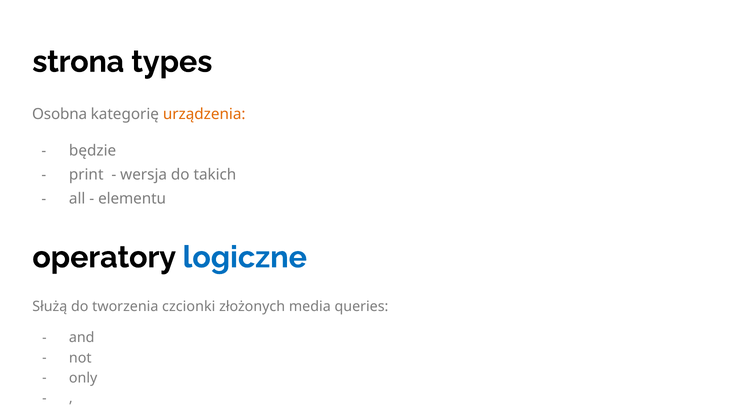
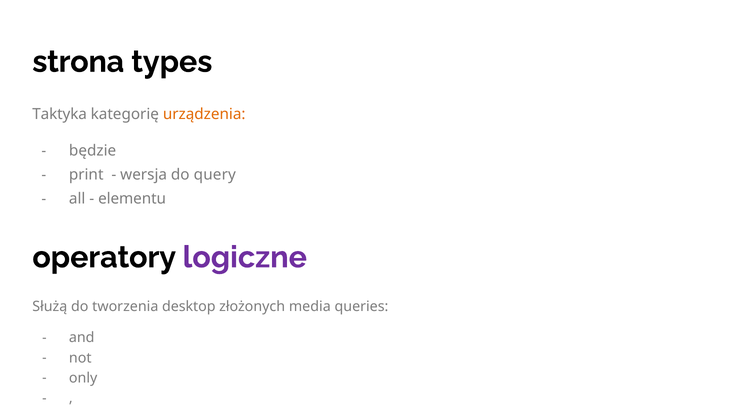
Osobna: Osobna -> Taktyka
takich: takich -> query
logiczne colour: blue -> purple
czcionki: czcionki -> desktop
